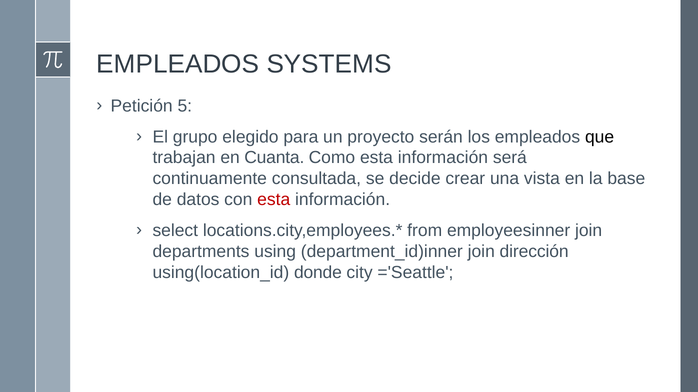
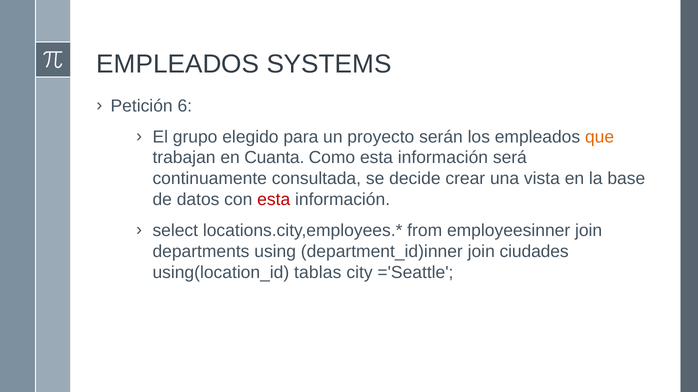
5: 5 -> 6
que colour: black -> orange
dirección: dirección -> ciudades
donde: donde -> tablas
